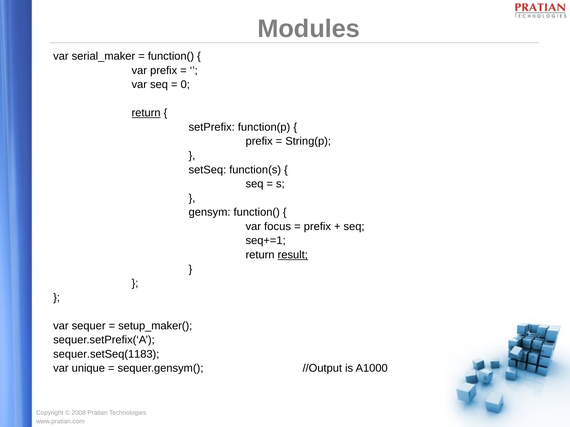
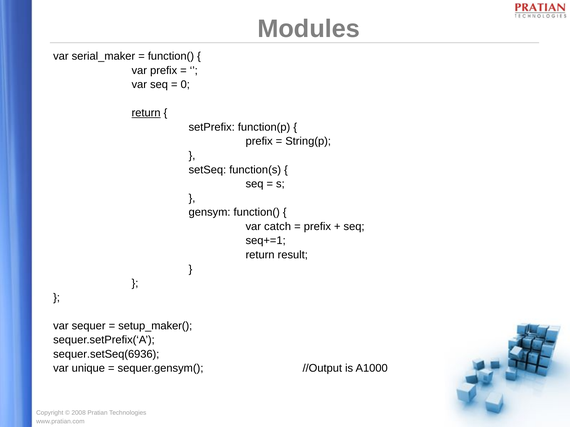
focus: focus -> catch
result underline: present -> none
sequer.setSeq(1183: sequer.setSeq(1183 -> sequer.setSeq(6936
